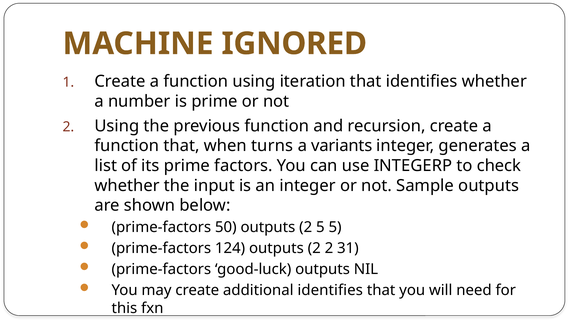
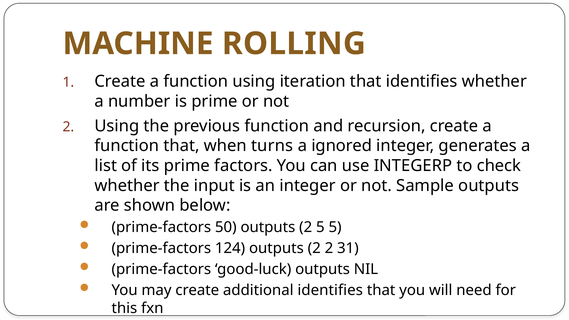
IGNORED: IGNORED -> ROLLING
variants: variants -> ignored
